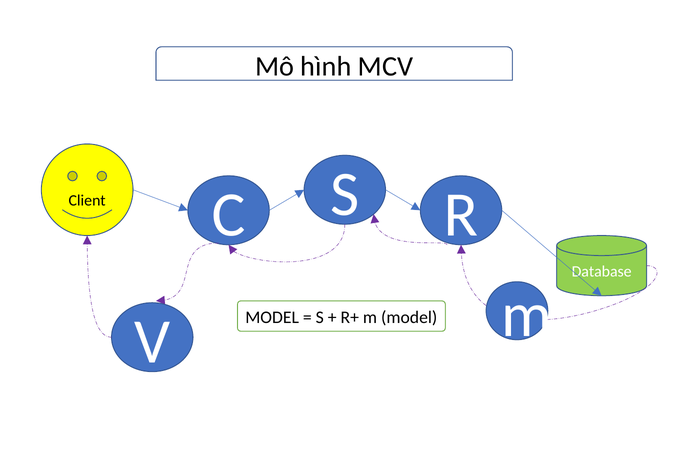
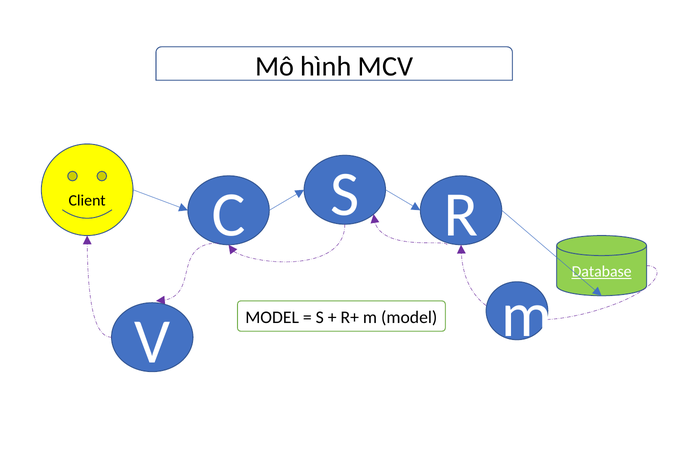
Database underline: none -> present
